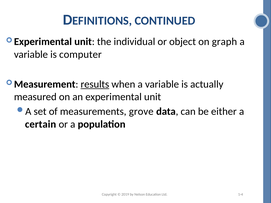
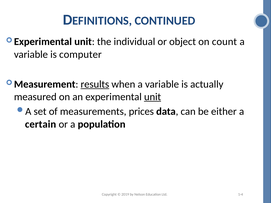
graph: graph -> count
unit at (153, 97) underline: none -> present
grove: grove -> prices
